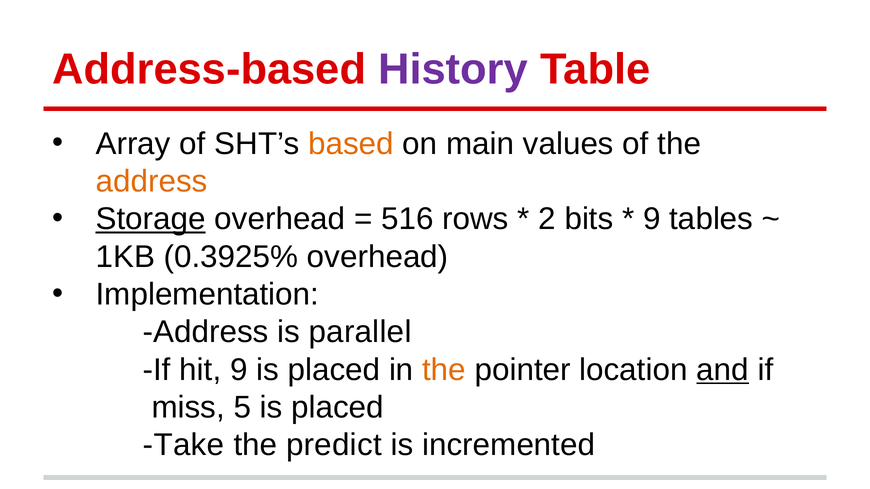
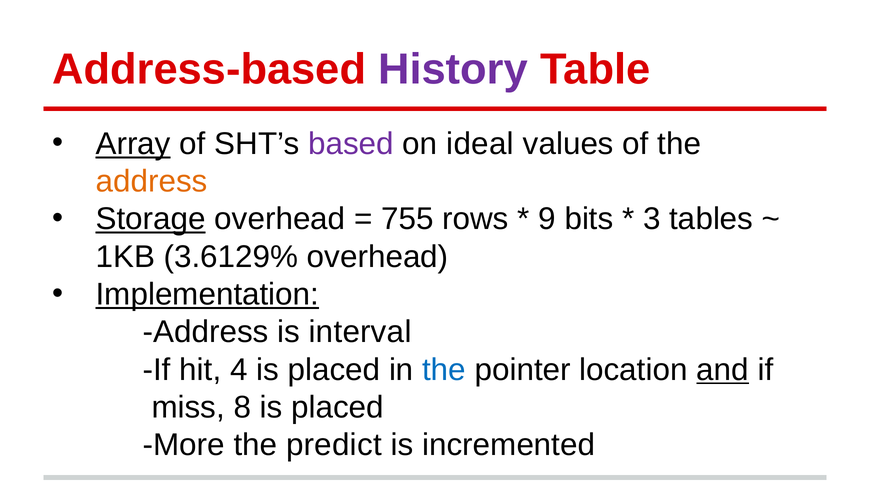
Array underline: none -> present
based colour: orange -> purple
main: main -> ideal
516: 516 -> 755
2: 2 -> 9
9 at (652, 219): 9 -> 3
0.3925%: 0.3925% -> 3.6129%
Implementation underline: none -> present
parallel: parallel -> interval
hit 9: 9 -> 4
the at (444, 370) colour: orange -> blue
5: 5 -> 8
Take: Take -> More
